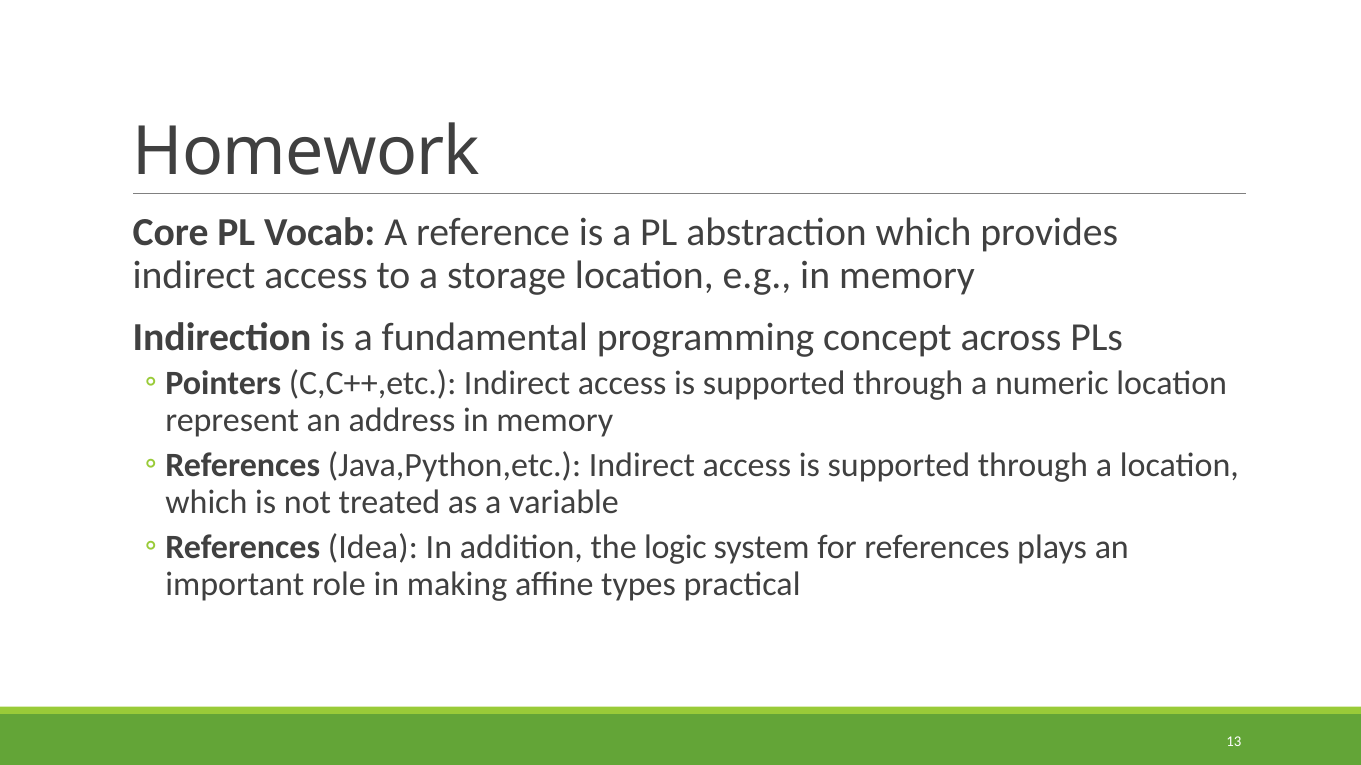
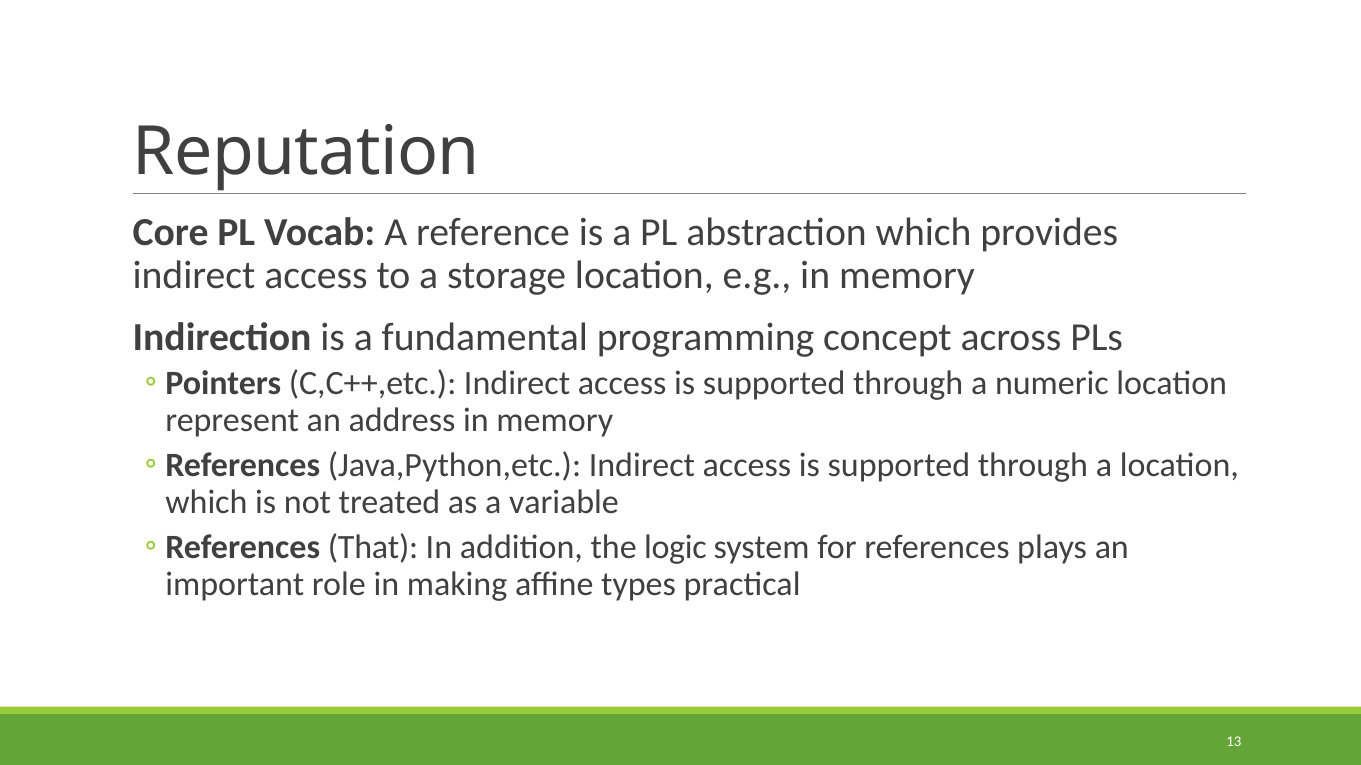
Homework: Homework -> Reputation
Idea: Idea -> That
